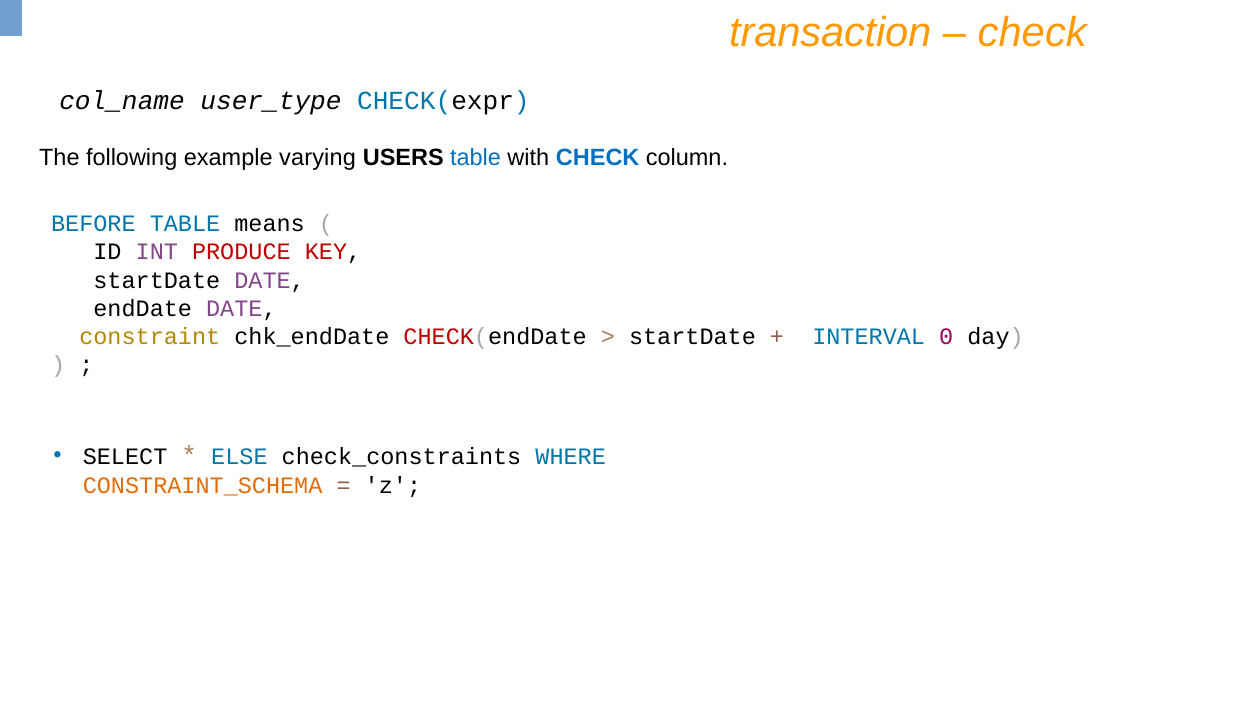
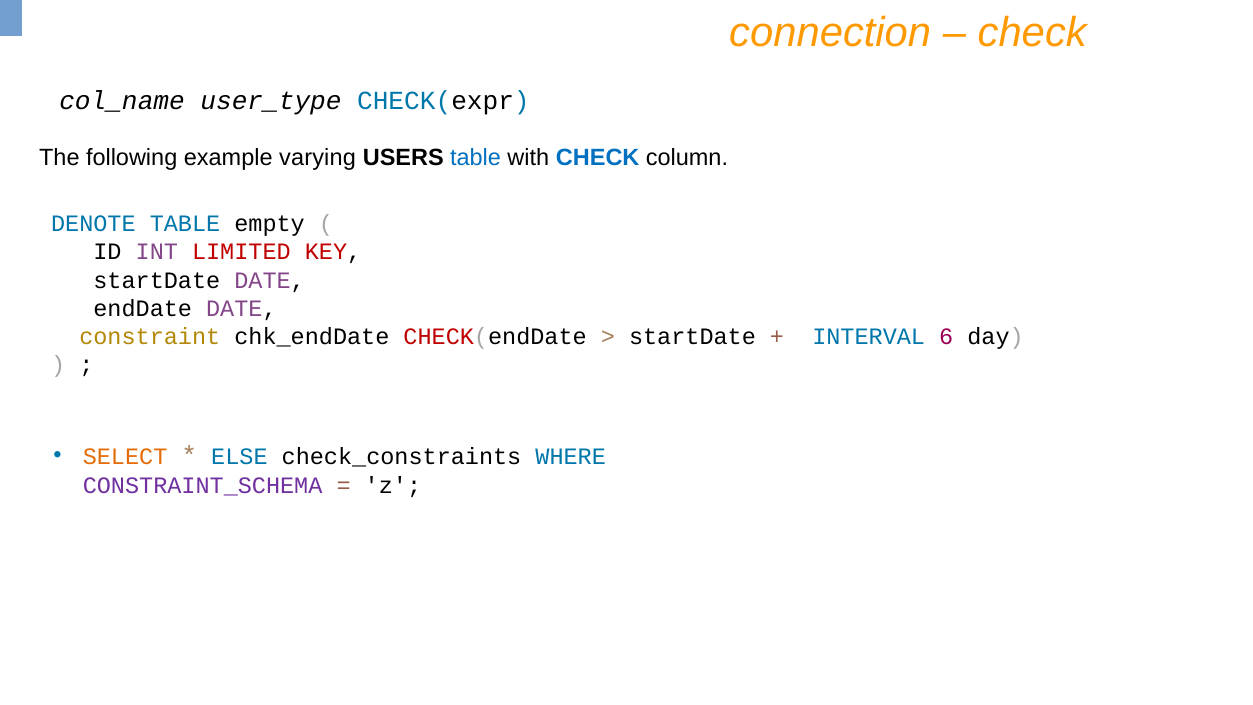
transaction: transaction -> connection
BEFORE: BEFORE -> DENOTE
means: means -> empty
PRODUCE: PRODUCE -> LIMITED
0: 0 -> 6
SELECT colour: black -> orange
CONSTRAINT_SCHEMA colour: orange -> purple
